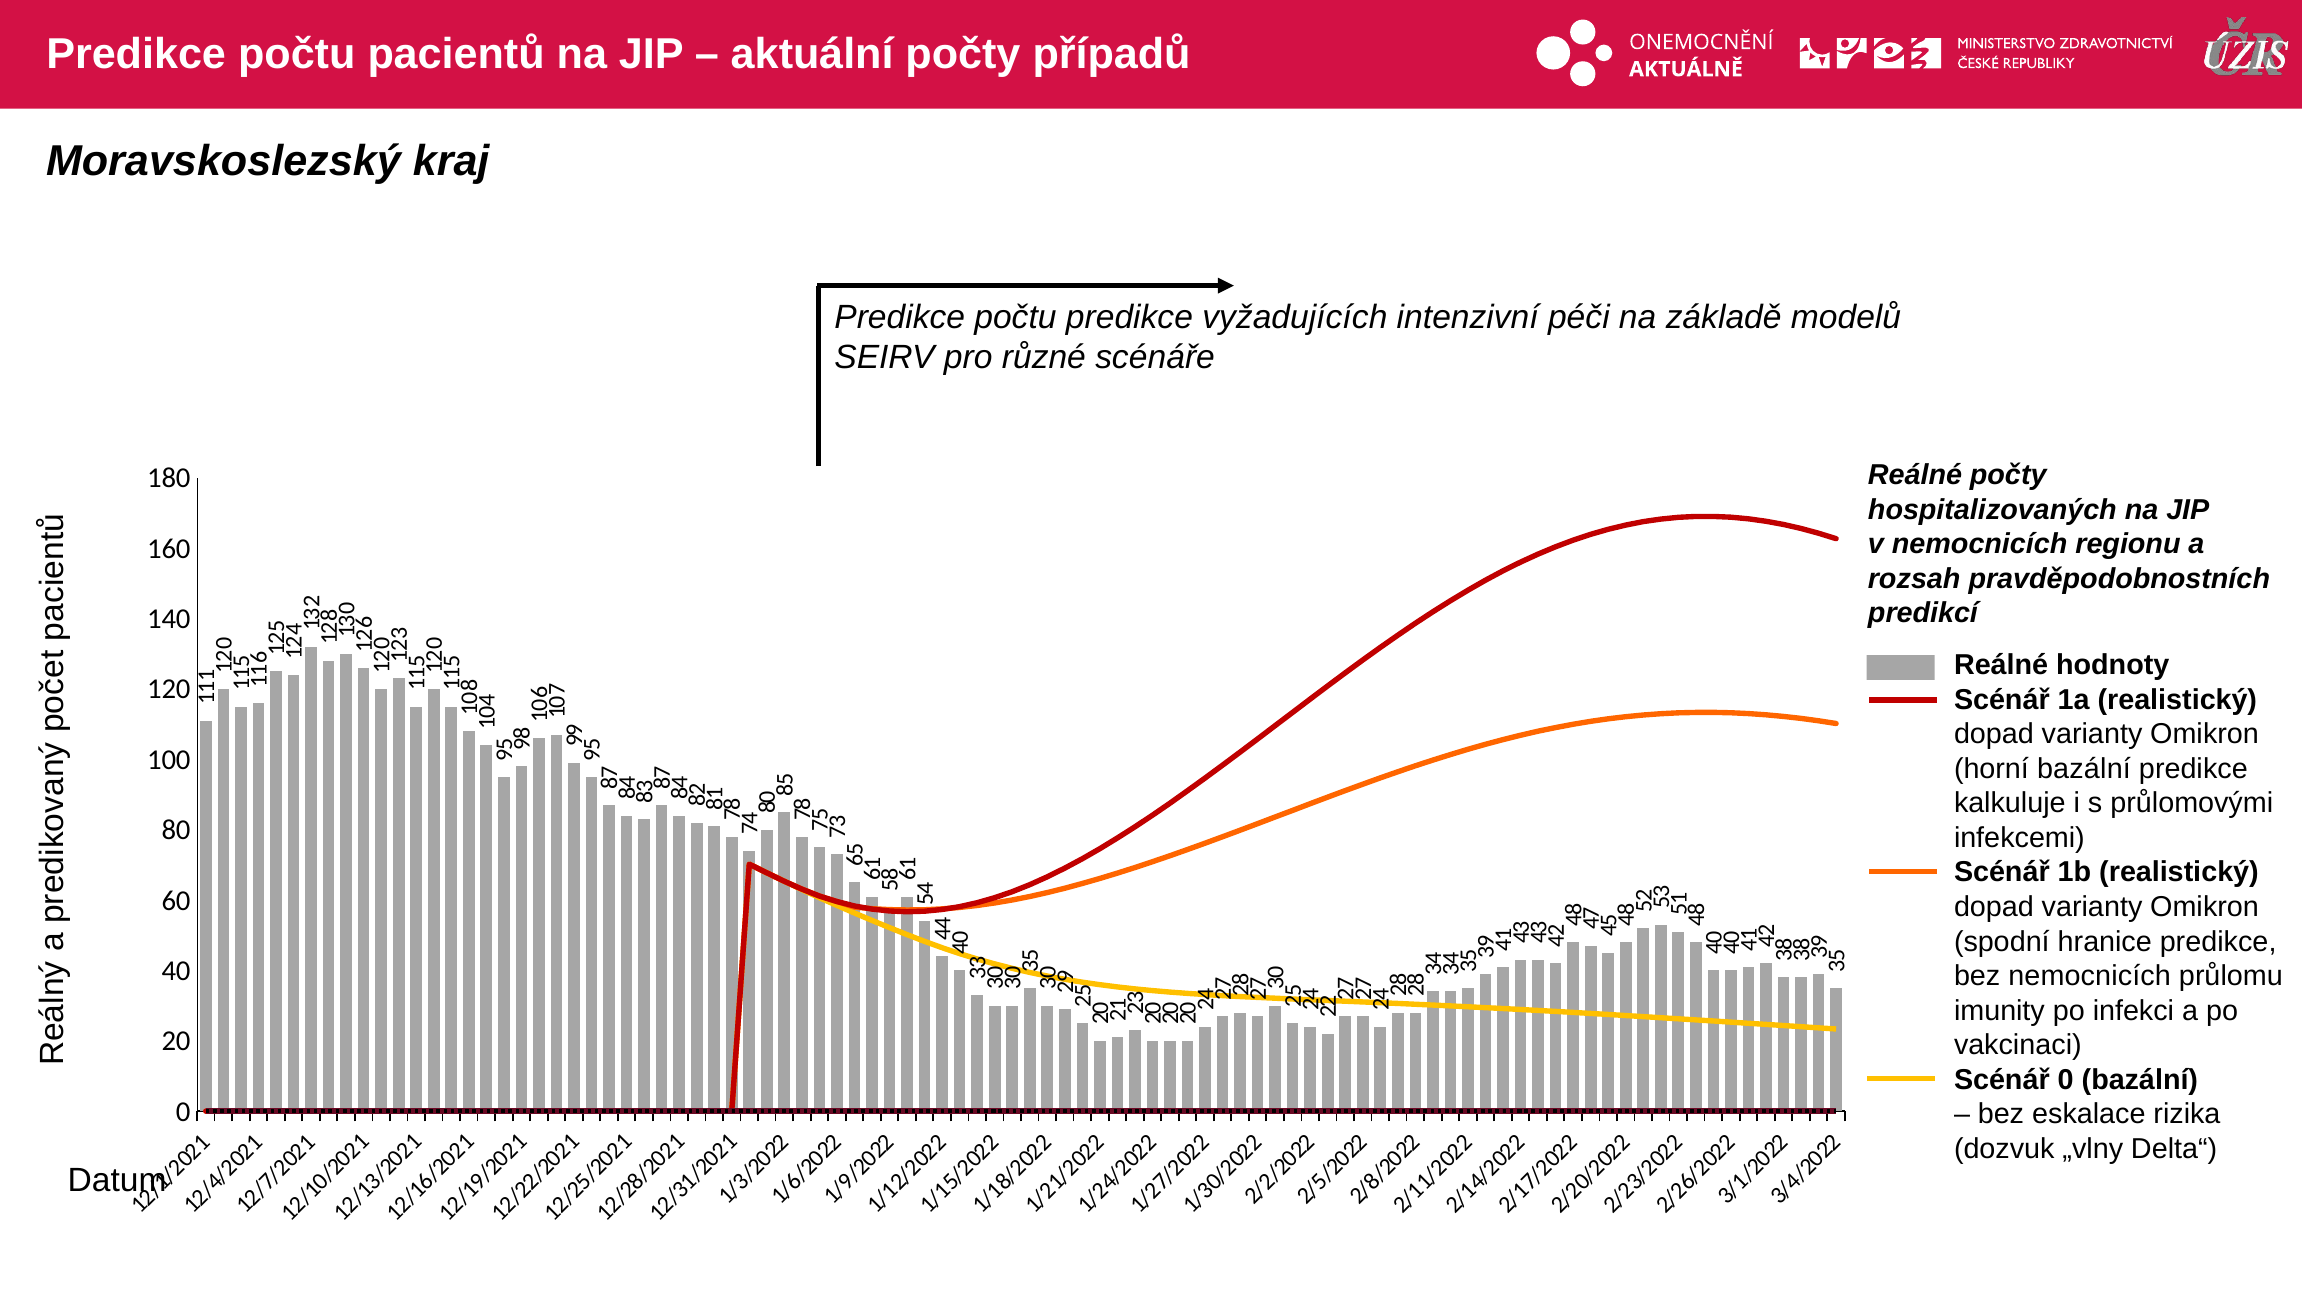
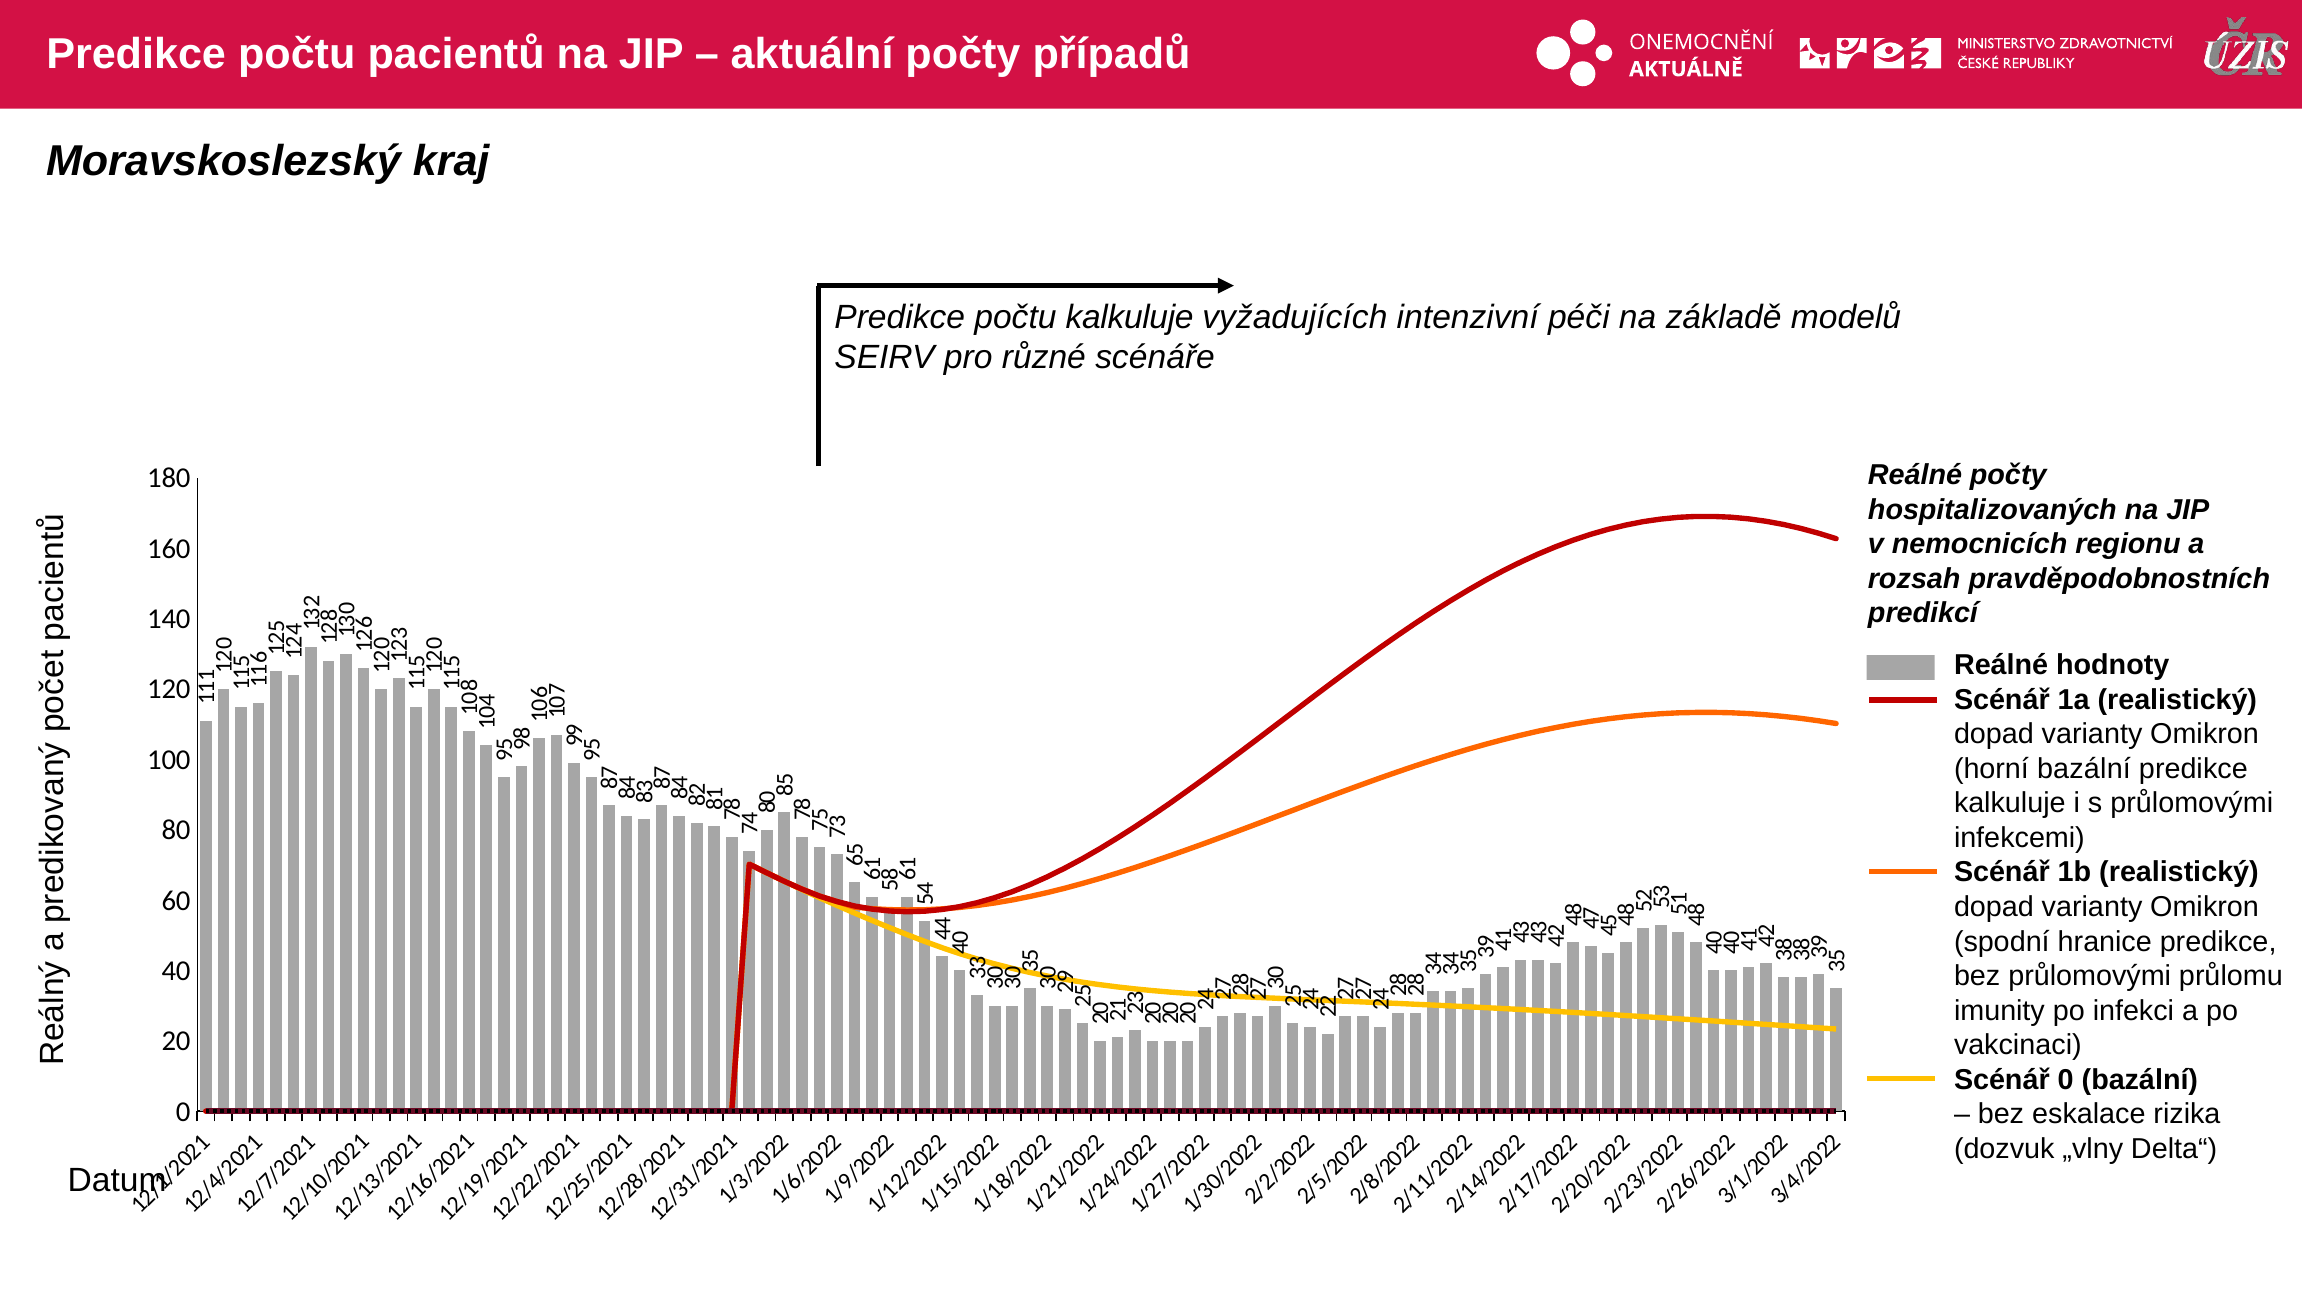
počtu predikce: predikce -> kalkuluje
bez nemocnicích: nemocnicích -> průlomovými
